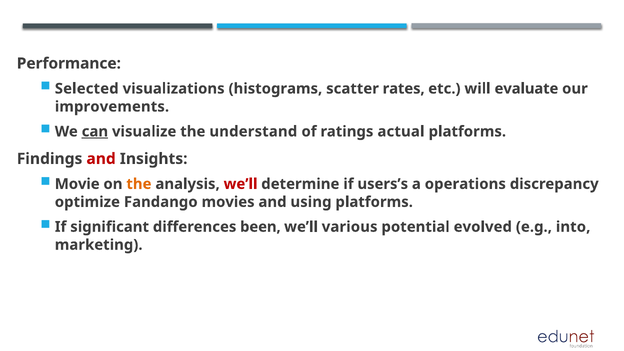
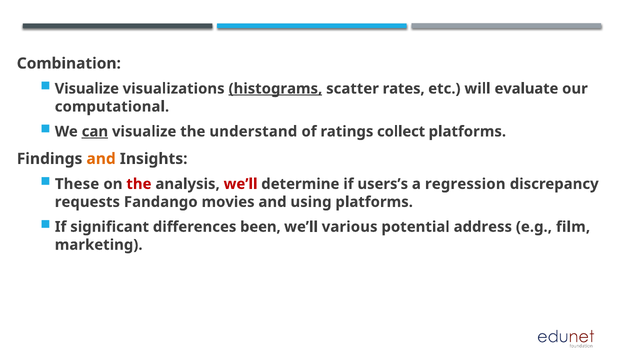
Performance: Performance -> Combination
Selected at (87, 89): Selected -> Visualize
histograms underline: none -> present
improvements: improvements -> computational
actual: actual -> collect
and at (101, 159) colour: red -> orange
Movie: Movie -> These
the at (139, 184) colour: orange -> red
operations: operations -> regression
optimize: optimize -> requests
evolved: evolved -> address
into: into -> film
